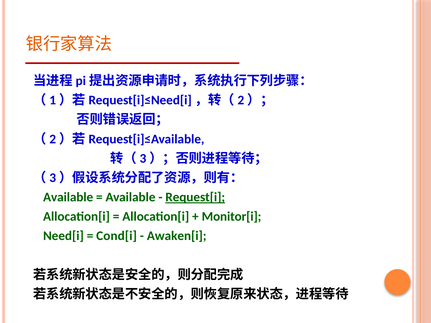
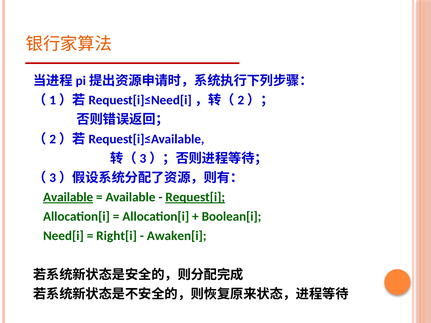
Available at (68, 197) underline: none -> present
Monitor[i: Monitor[i -> Boolean[i
Cond[i: Cond[i -> Right[i
